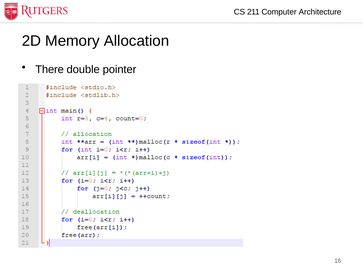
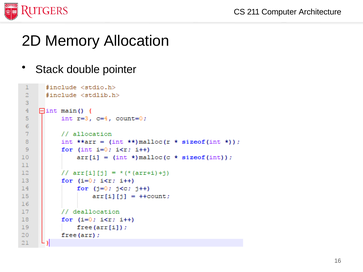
There: There -> Stack
